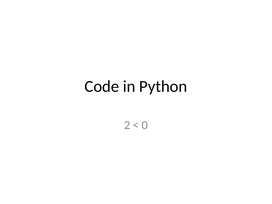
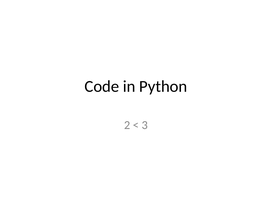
0: 0 -> 3
